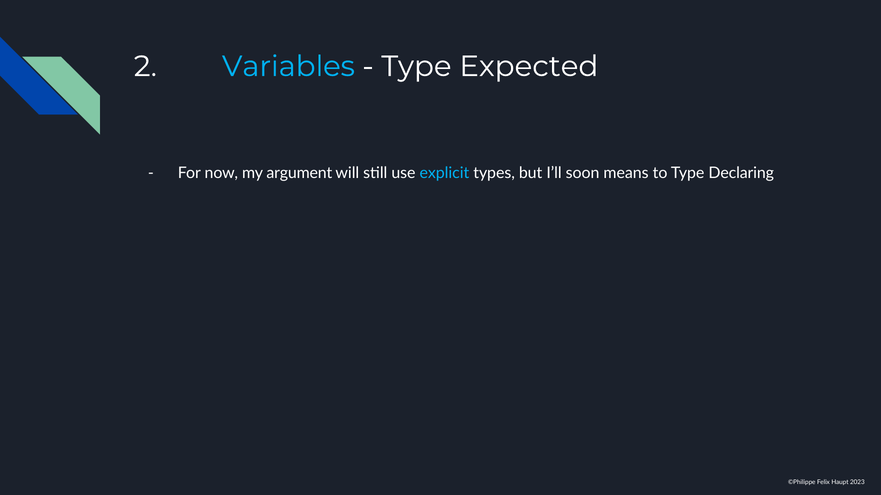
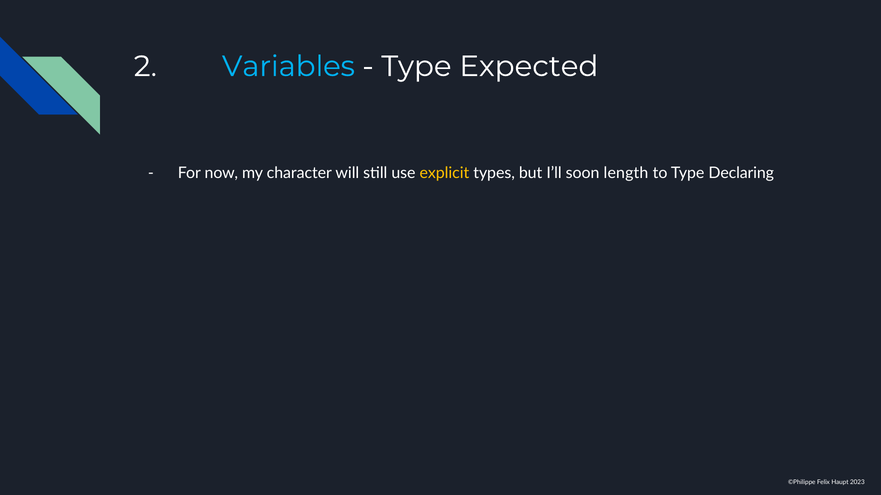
argument: argument -> character
explicit colour: light blue -> yellow
means: means -> length
